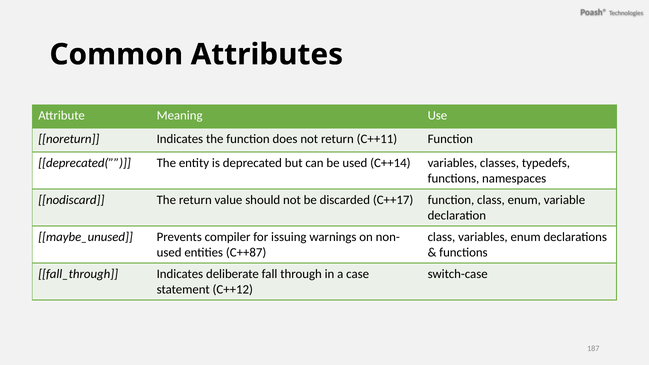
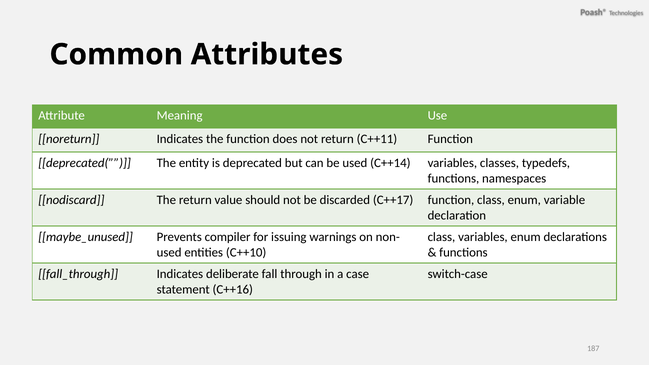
C++87: C++87 -> C++10
C++12: C++12 -> C++16
